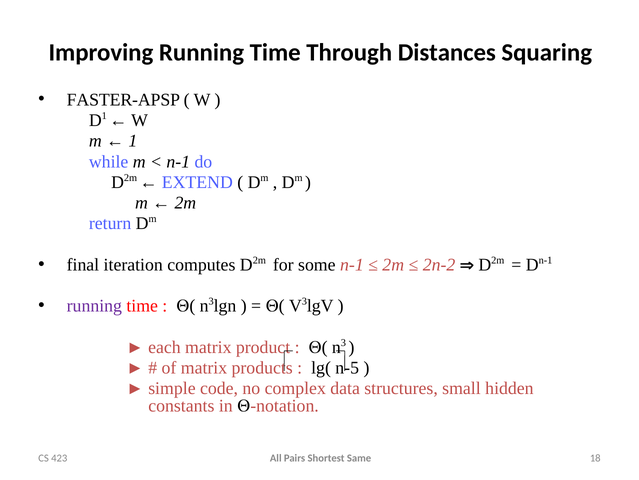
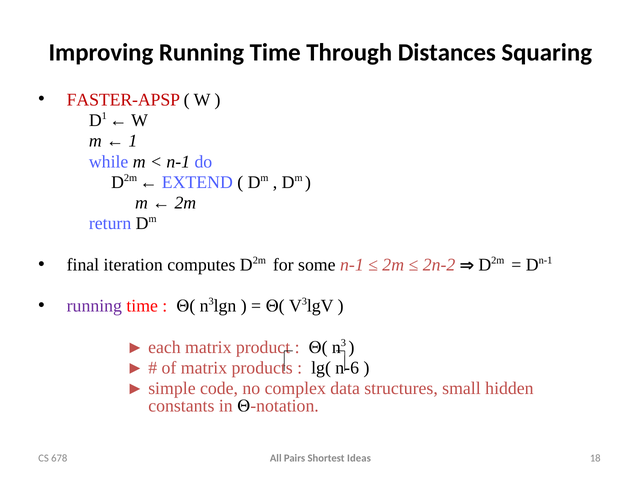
FASTER-APSP colour: black -> red
n-5: n-5 -> n-6
423: 423 -> 678
Same: Same -> Ideas
